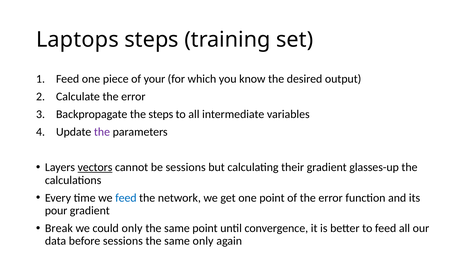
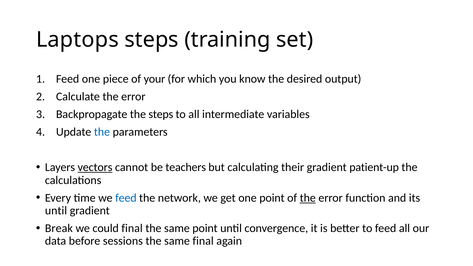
the at (102, 132) colour: purple -> blue
be sessions: sessions -> teachers
glasses-up: glasses-up -> patient-up
the at (308, 198) underline: none -> present
pour at (56, 211): pour -> until
could only: only -> final
same only: only -> final
